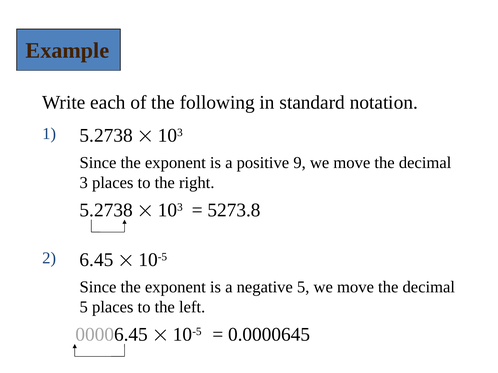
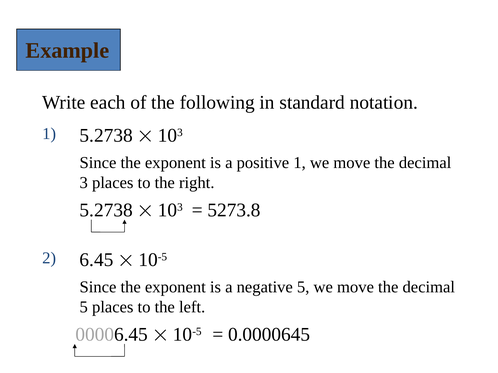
positive 9: 9 -> 1
